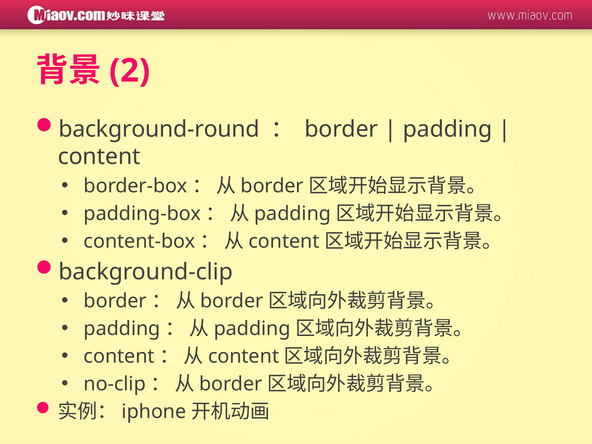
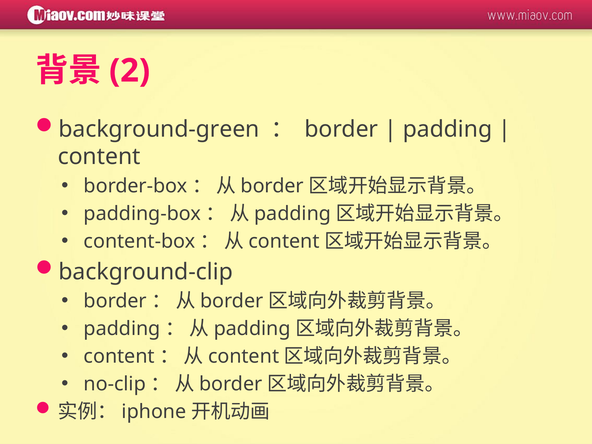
background-round: background-round -> background-green
